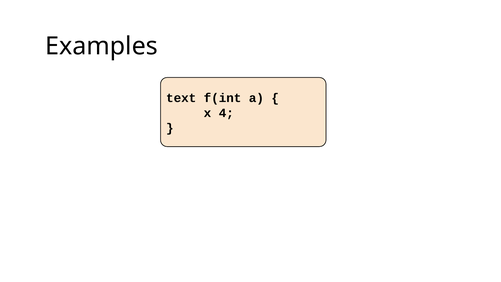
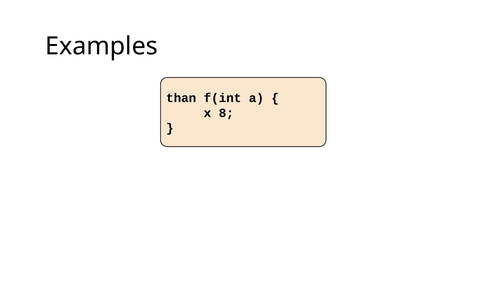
text: text -> than
4: 4 -> 8
